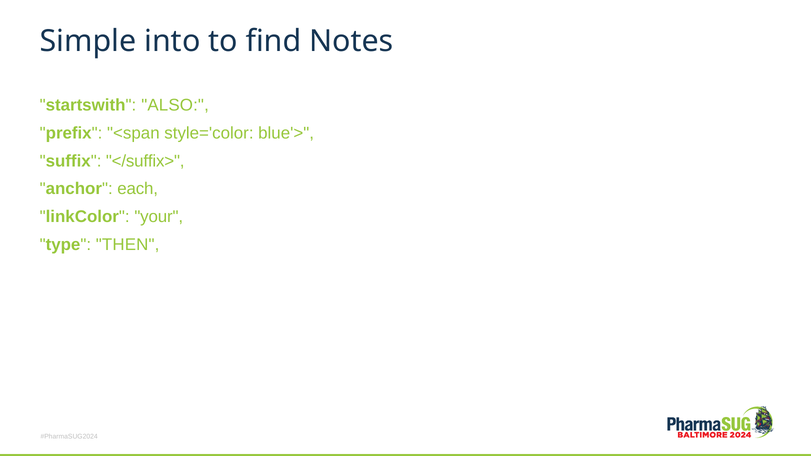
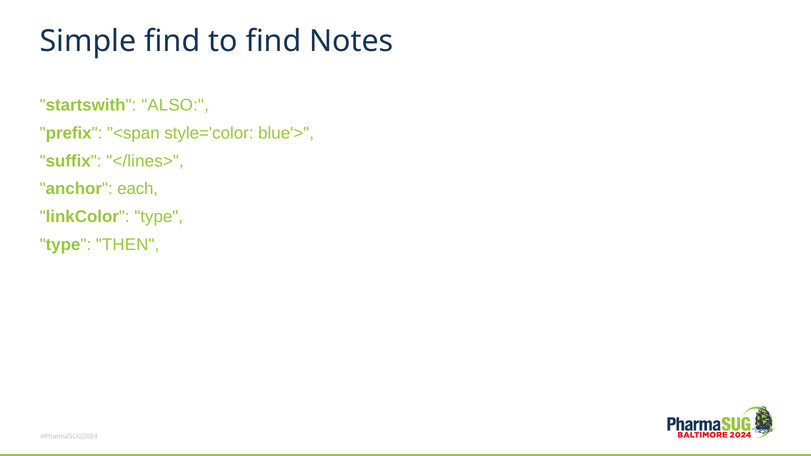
Simple into: into -> find
</suffix>: </suffix> -> </lines>
linkColor your: your -> type
